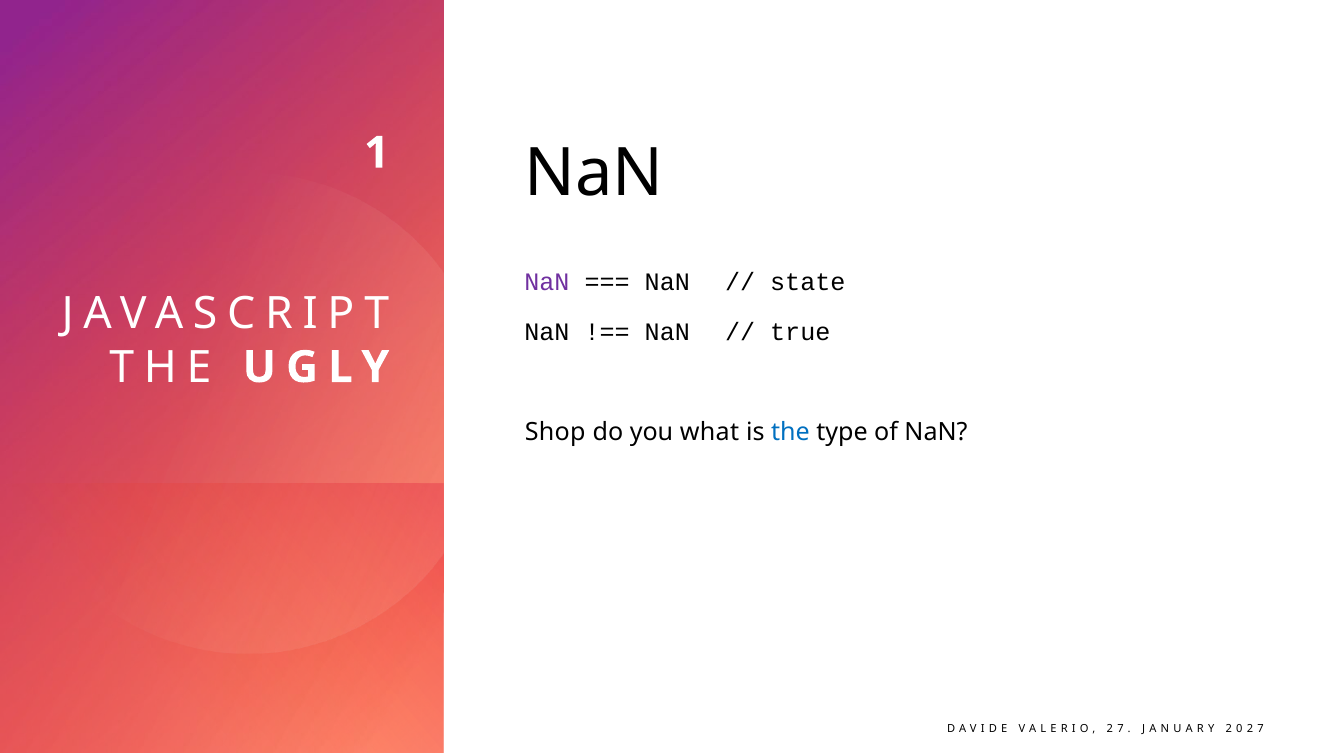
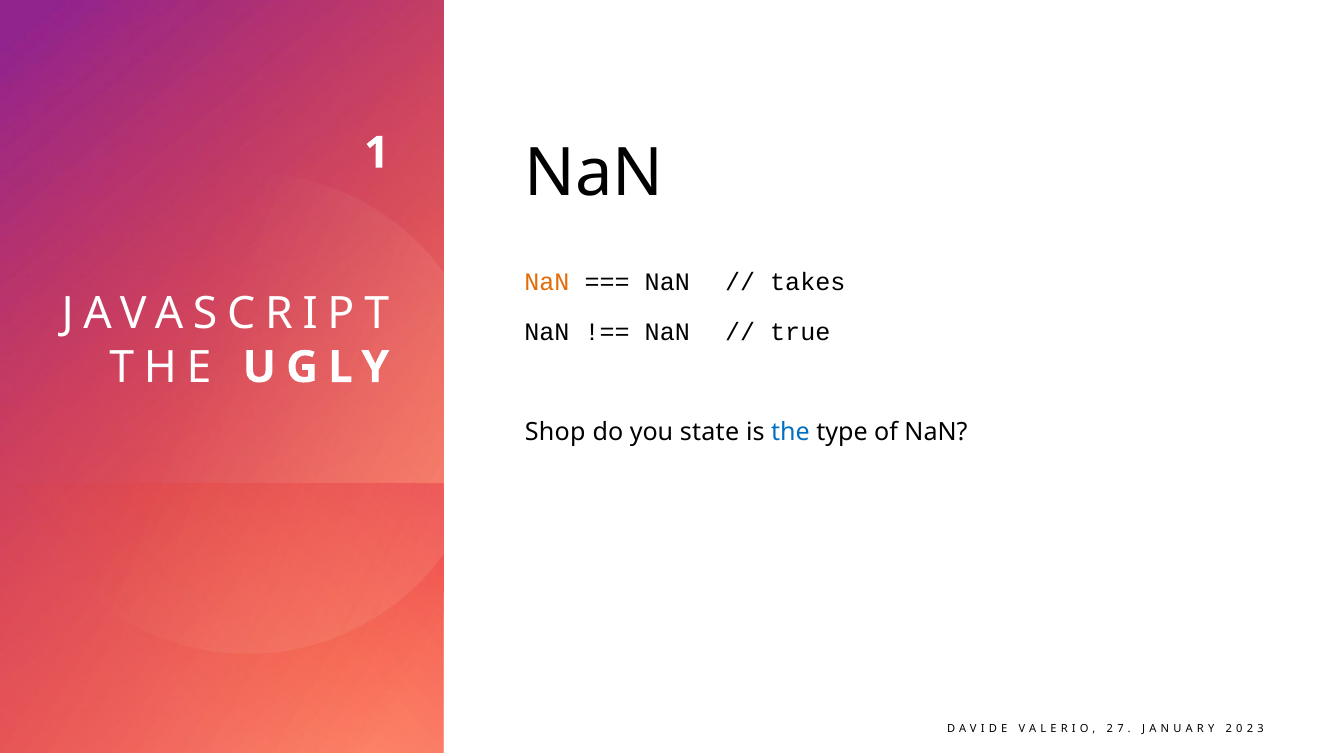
NaN at (547, 282) colour: purple -> orange
state: state -> takes
what: what -> state
7 at (1261, 729): 7 -> 3
